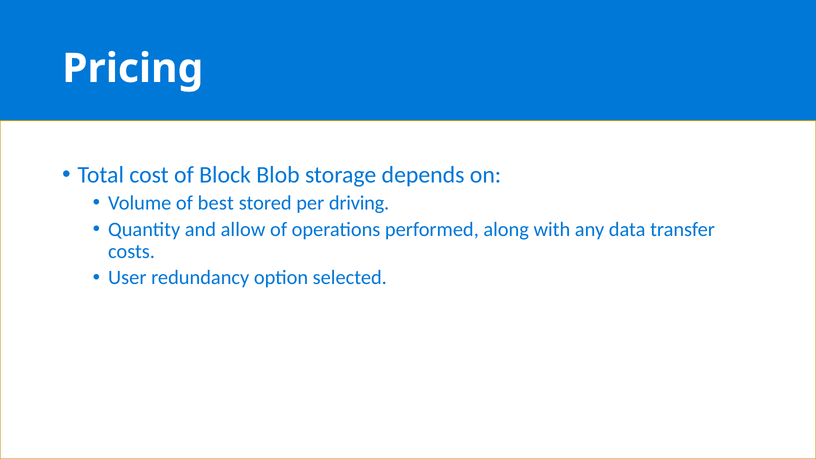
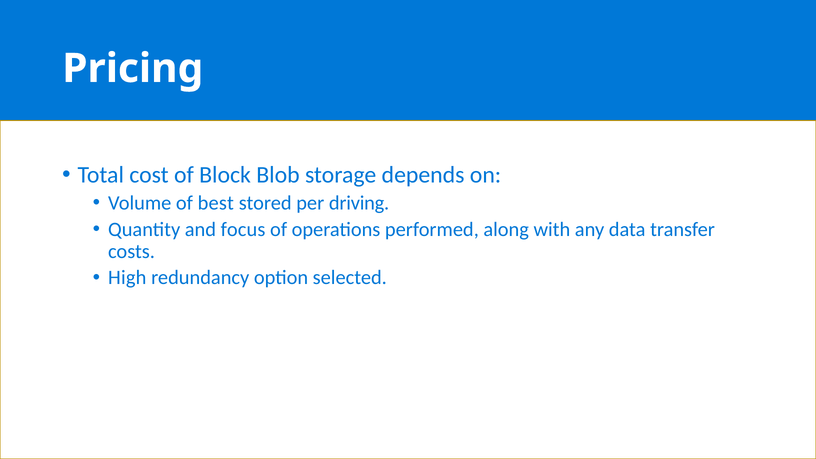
allow: allow -> focus
User: User -> High
